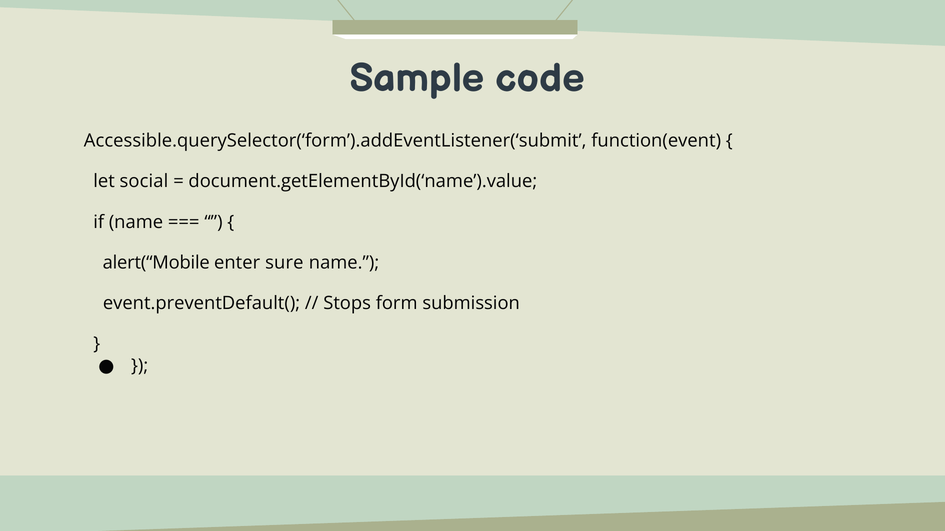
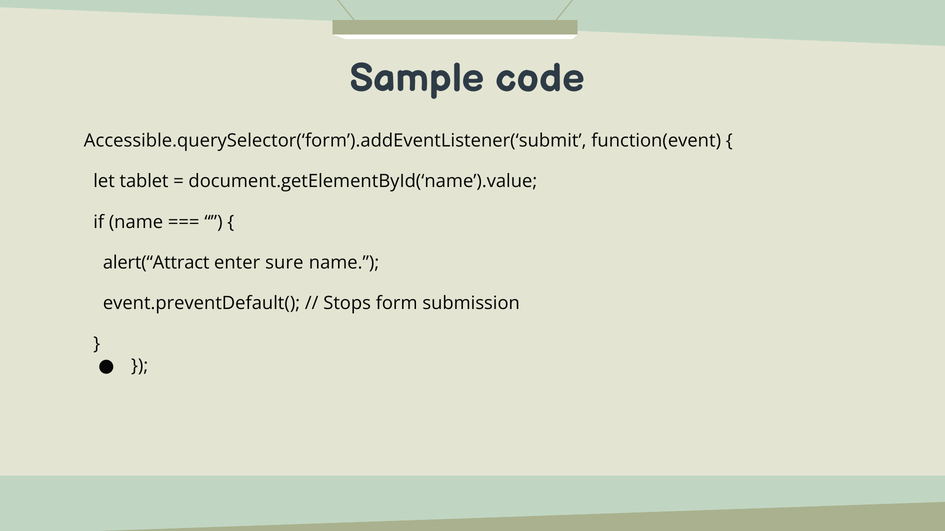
social: social -> tablet
alert(“Mobile: alert(“Mobile -> alert(“Attract
